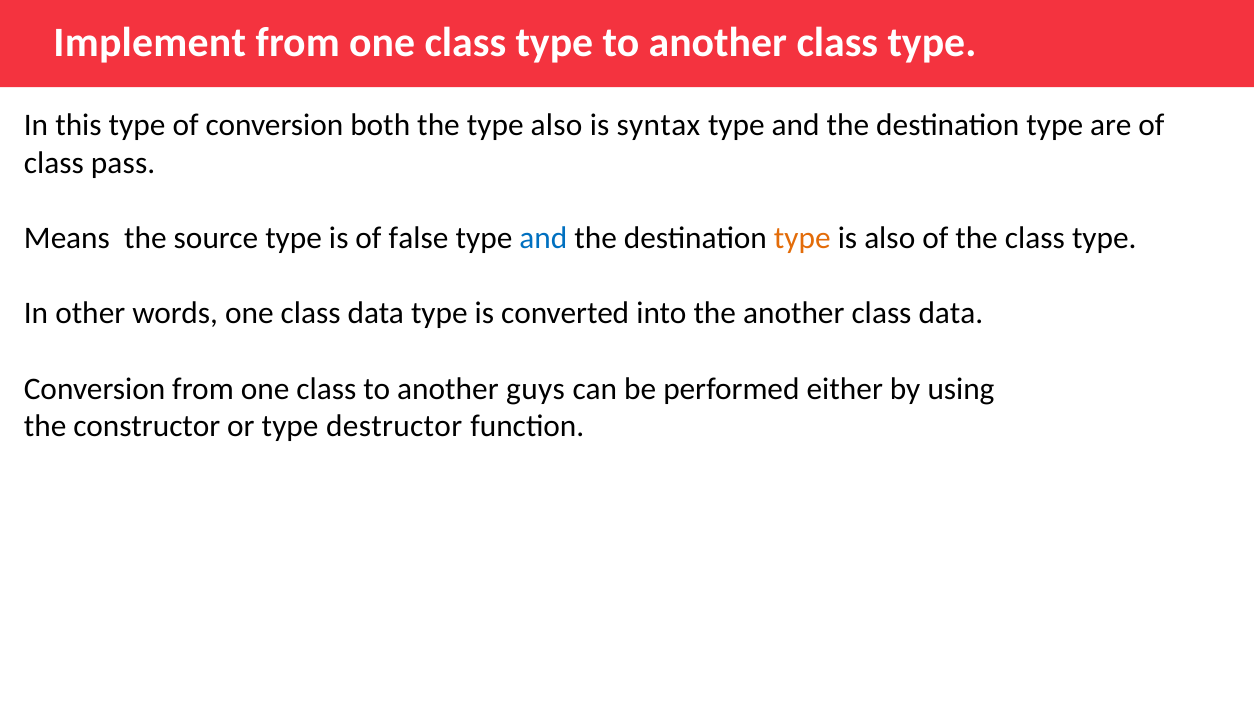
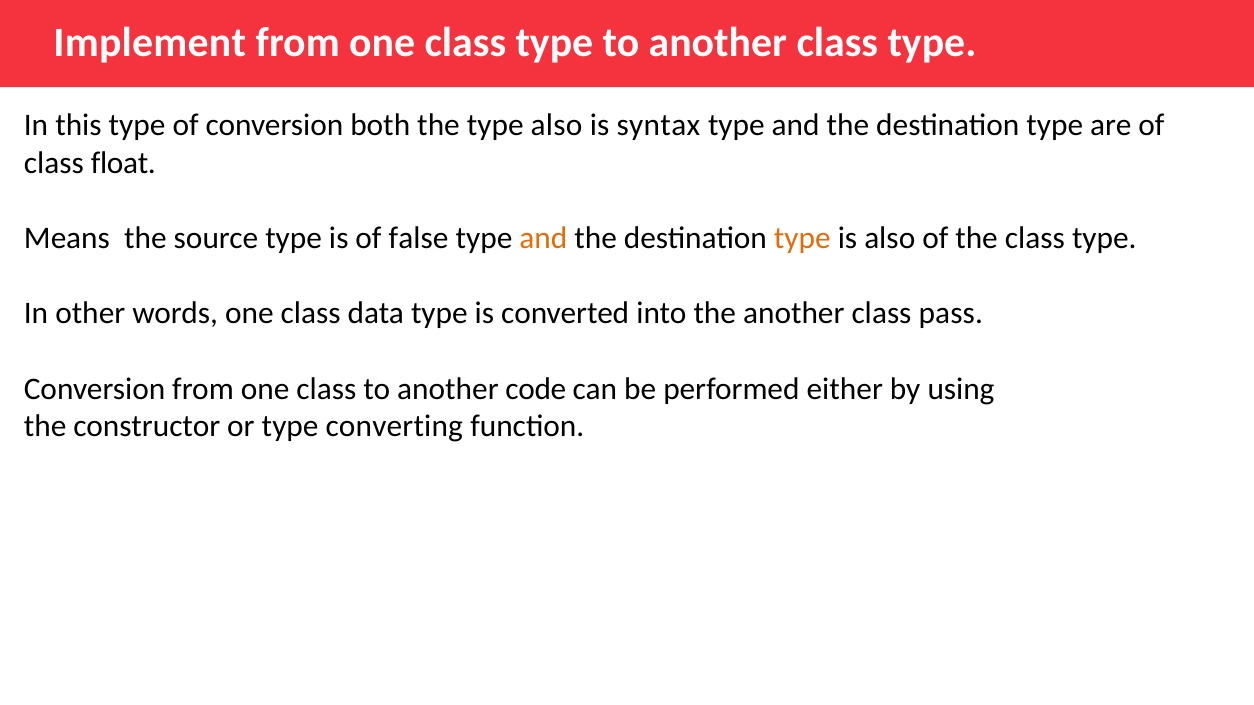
pass: pass -> float
and at (543, 238) colour: blue -> orange
another class data: data -> pass
guys: guys -> code
destructor: destructor -> converting
